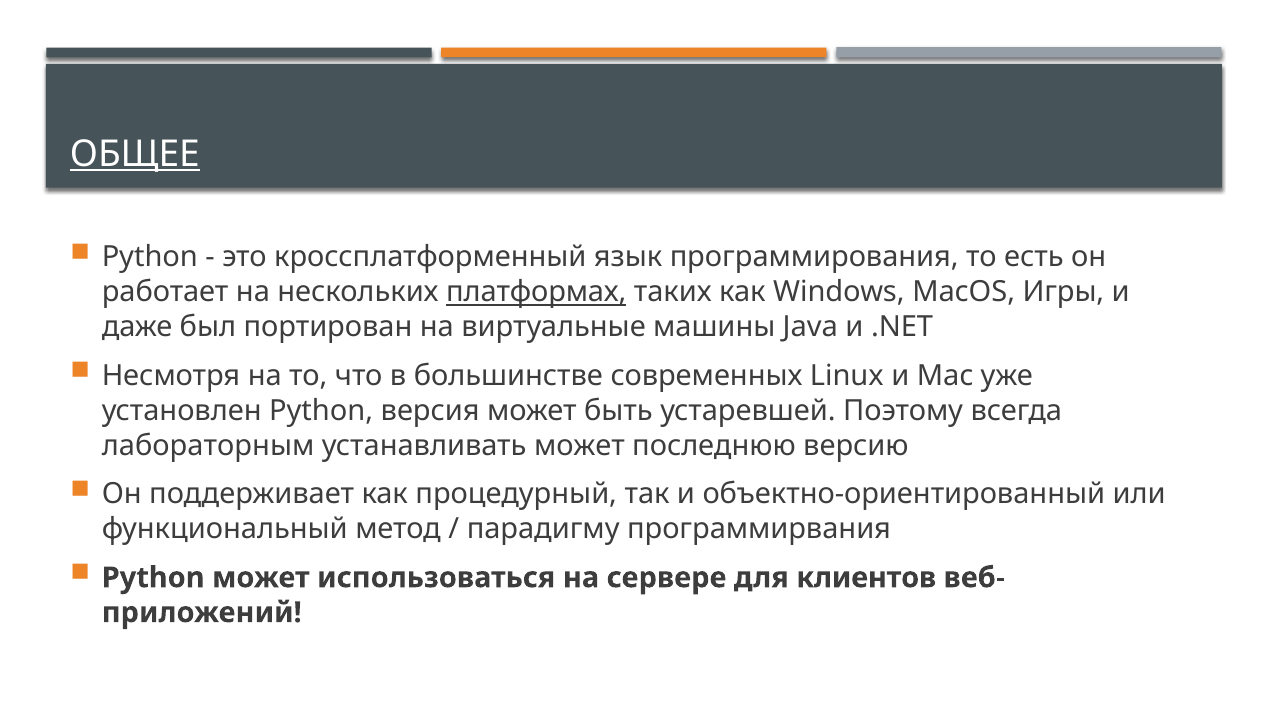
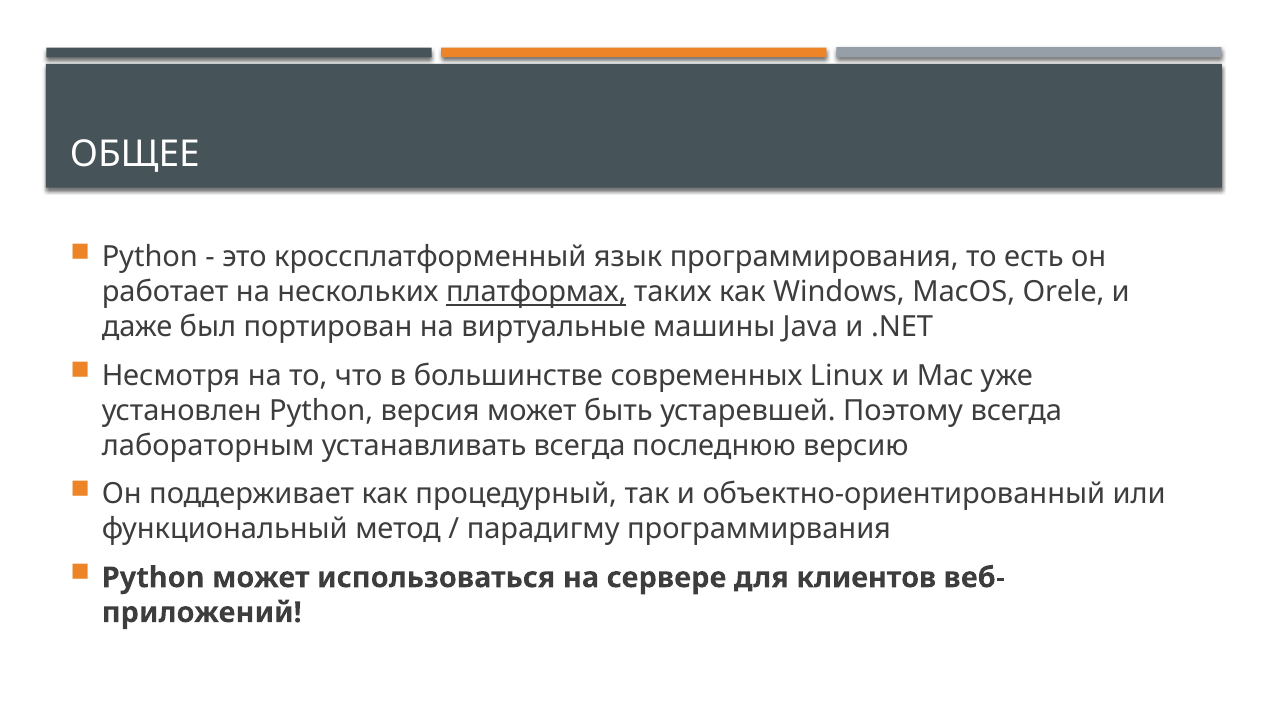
ОБЩЕЕ underline: present -> none
Игры: Игры -> Orele
устанавливать может: может -> всегда
